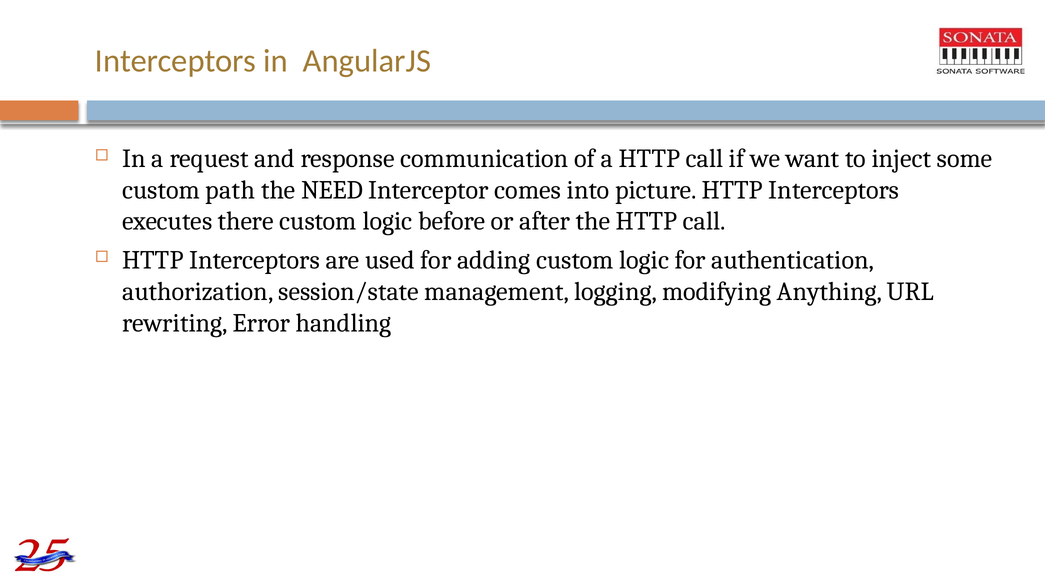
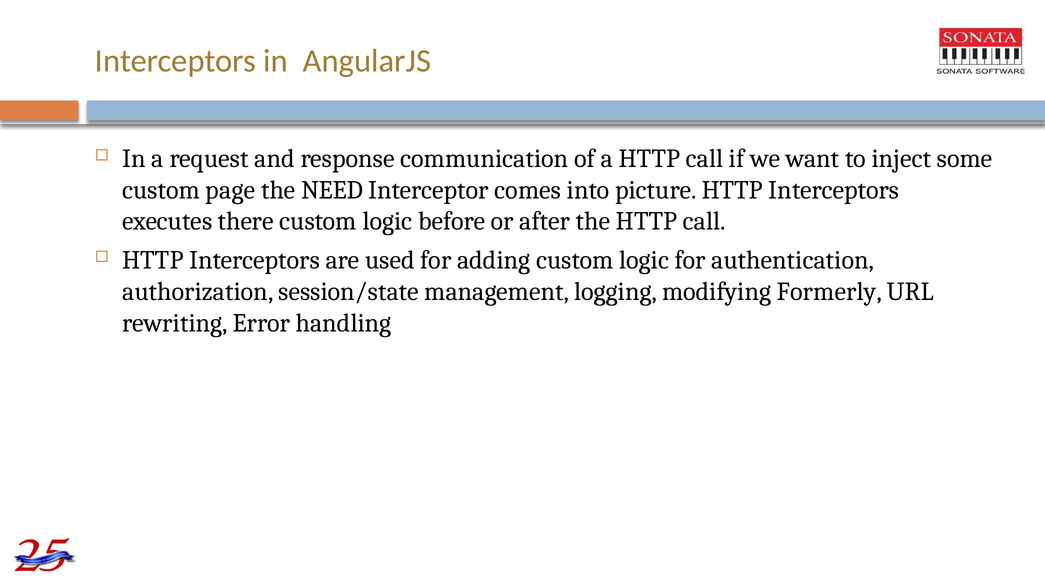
path: path -> page
Anything: Anything -> Formerly
